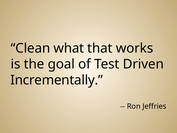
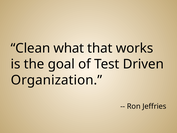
Incrementally: Incrementally -> Organization
